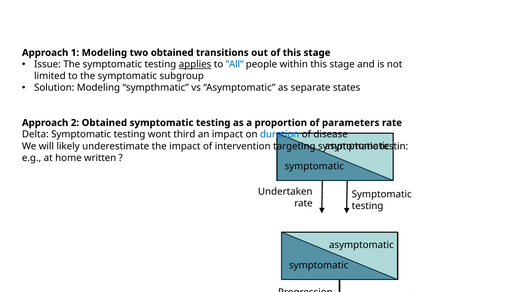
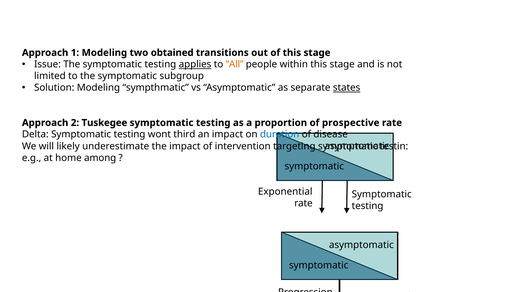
”All colour: blue -> orange
states underline: none -> present
2 Obtained: Obtained -> Tuskegee
parameters: parameters -> prospective
written: written -> among
Undertaken: Undertaken -> Exponential
